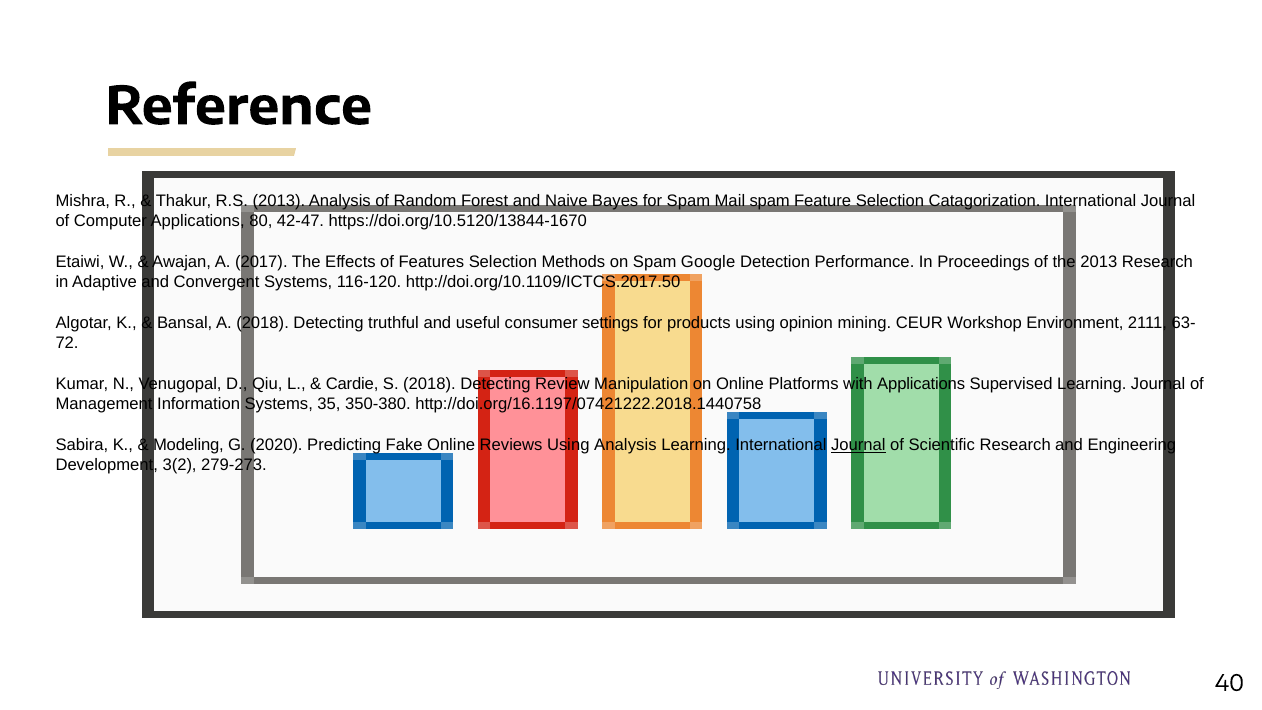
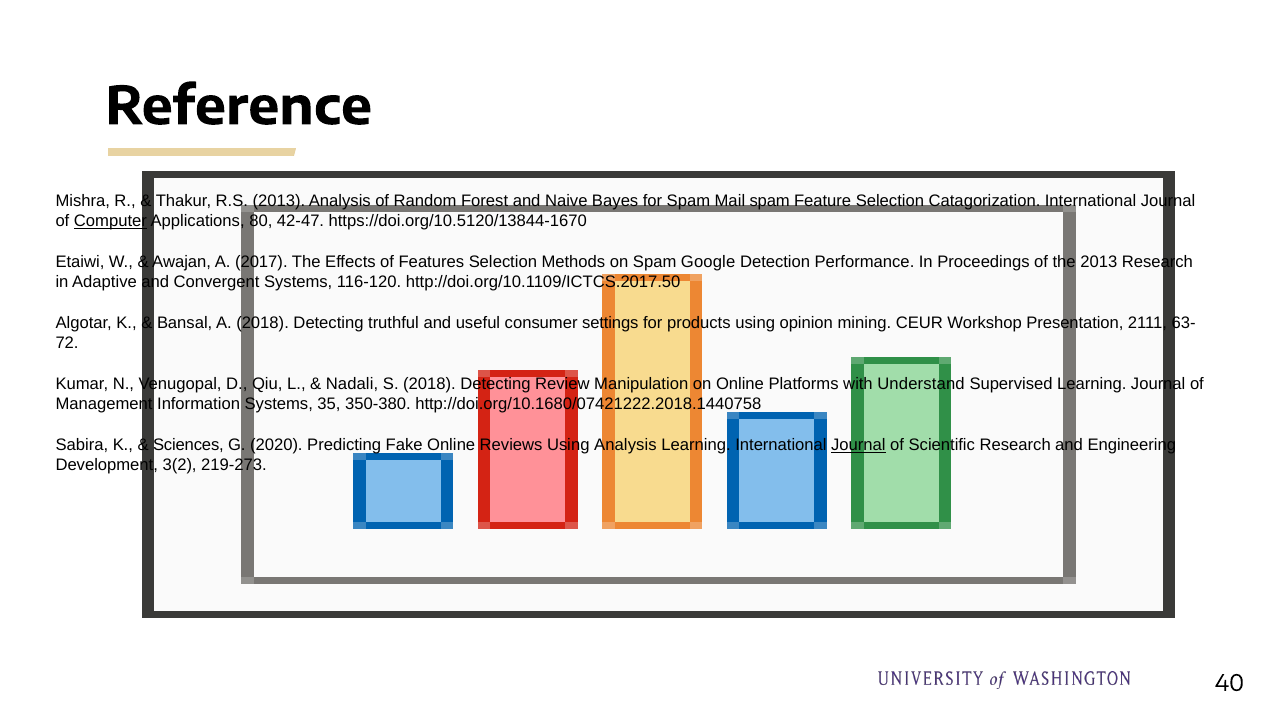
Computer underline: none -> present
Environment: Environment -> Presentation
Cardie: Cardie -> Nadali
with Applications: Applications -> Understand
http://doi.org/16.1197/07421222.2018.1440758: http://doi.org/16.1197/07421222.2018.1440758 -> http://doi.org/10.1680/07421222.2018.1440758
Modeling: Modeling -> Sciences
279-273: 279-273 -> 219-273
